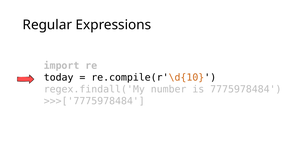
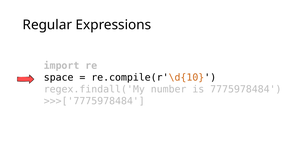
today: today -> space
